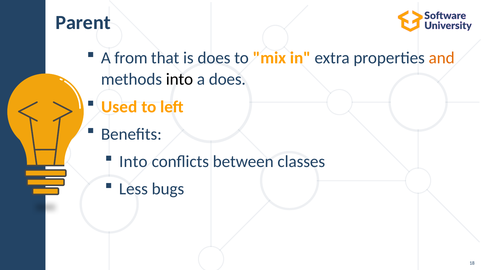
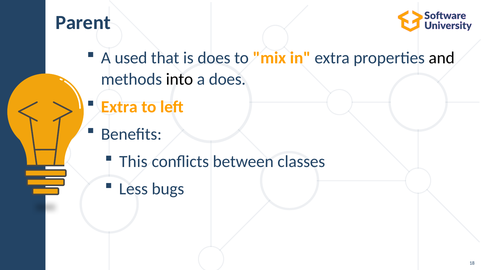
from: from -> used
and colour: orange -> black
Used at (119, 107): Used -> Extra
Into at (133, 162): Into -> This
